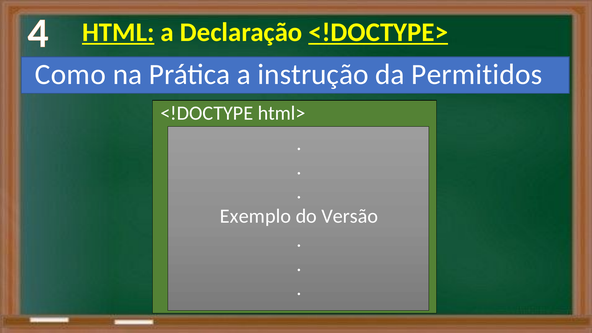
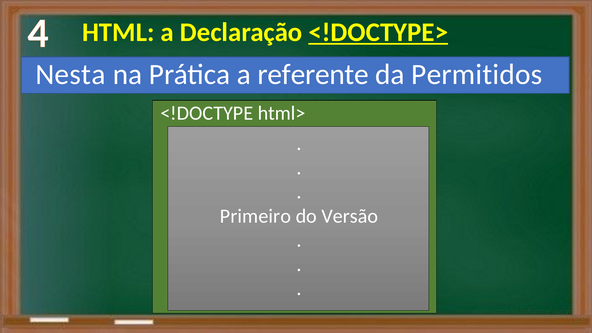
HTML underline: present -> none
Como: Como -> Nesta
instrução: instrução -> referente
Exemplo: Exemplo -> Primeiro
